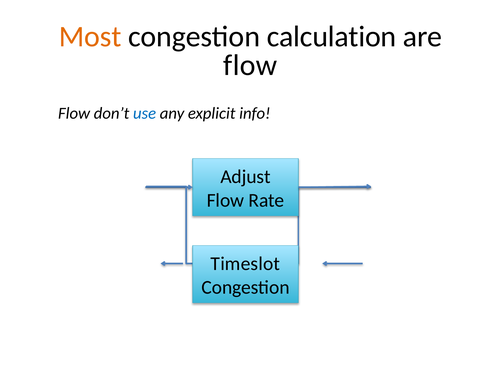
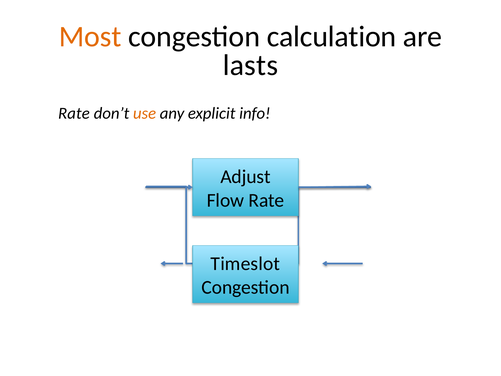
flow at (250, 65): flow -> lasts
Flow at (74, 113): Flow -> Rate
use colour: blue -> orange
